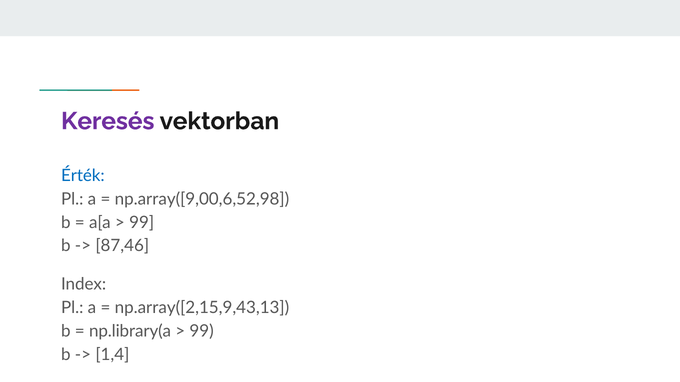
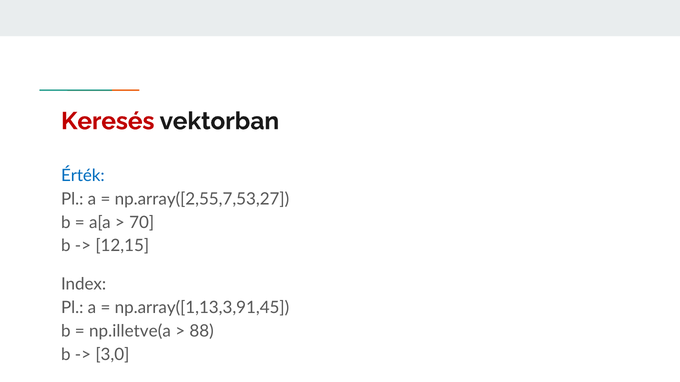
Keresés colour: purple -> red
np.array([9,00,6,52,98: np.array([9,00,6,52,98 -> np.array([2,55,7,53,27
99 at (142, 223): 99 -> 70
87,46: 87,46 -> 12,15
np.array([2,15,9,43,13: np.array([2,15,9,43,13 -> np.array([1,13,3,91,45
np.library(a: np.library(a -> np.illetve(a
99 at (202, 332): 99 -> 88
1,4: 1,4 -> 3,0
